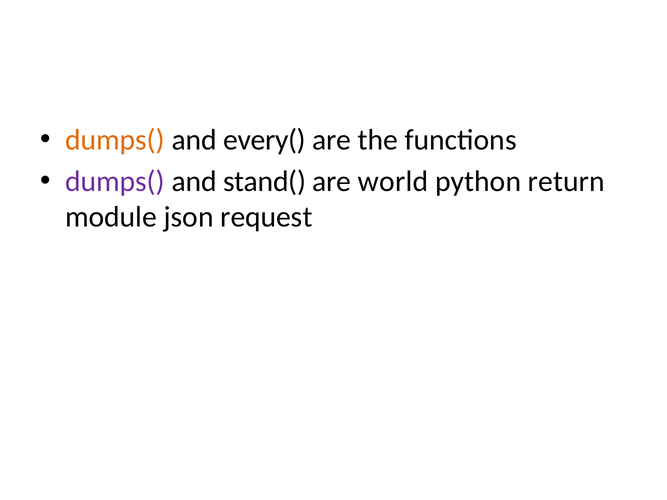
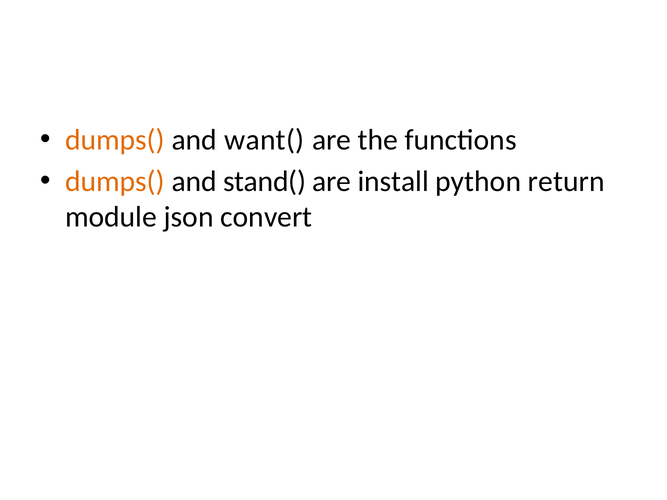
every(: every( -> want(
dumps( at (115, 181) colour: purple -> orange
world: world -> install
request: request -> convert
